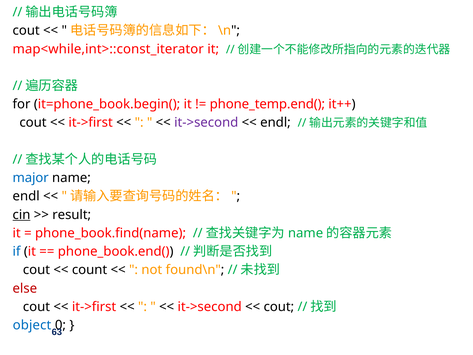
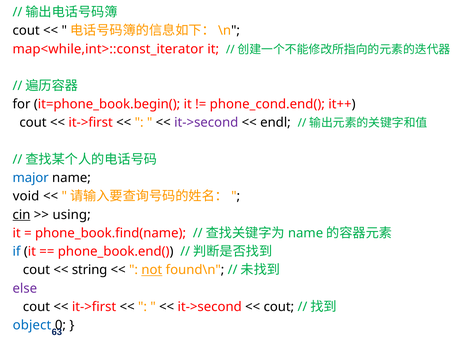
phone_temp.end(: phone_temp.end( -> phone_cond.end(
endl at (26, 196): endl -> void
result: result -> using
count: count -> string
not underline: none -> present
else colour: red -> purple
